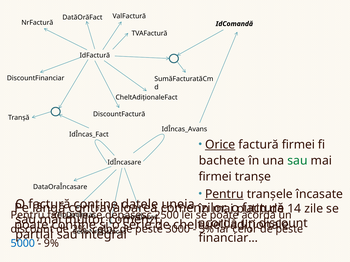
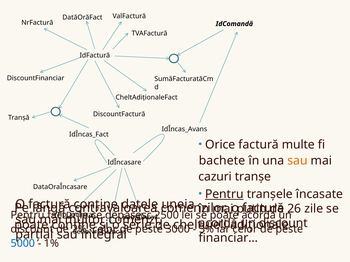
Orice underline: present -> none
factură firmei: firmei -> multe
sau at (297, 161) colour: green -> orange
firmei at (215, 177): firmei -> cazuri
14: 14 -> 26
9%: 9% -> 1%
